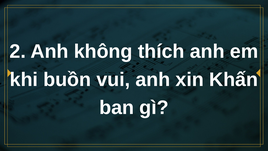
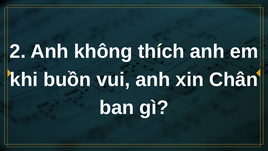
Khấn: Khấn -> Chân
